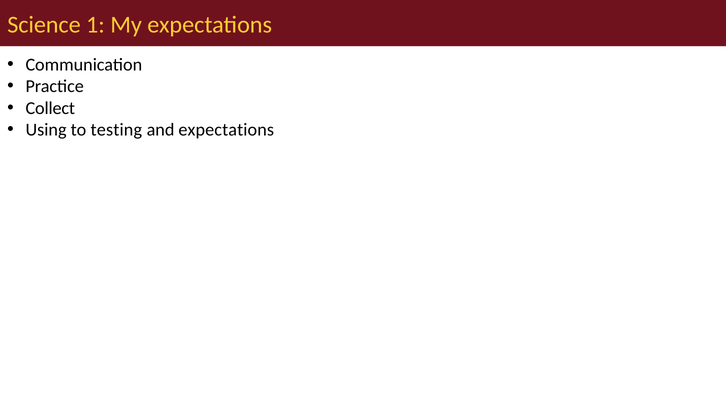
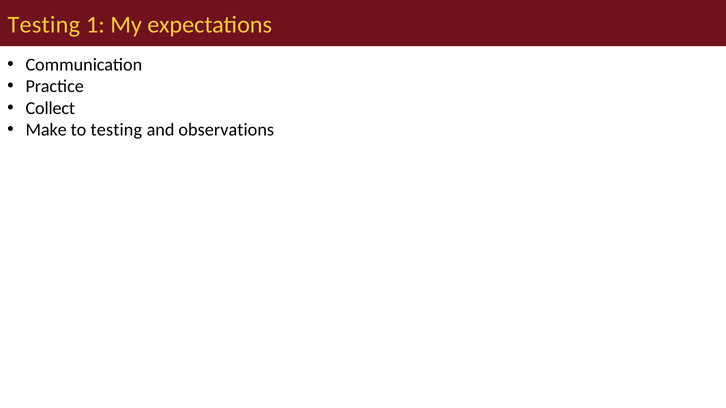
Science at (44, 25): Science -> Testing
Using: Using -> Make
and expectations: expectations -> observations
